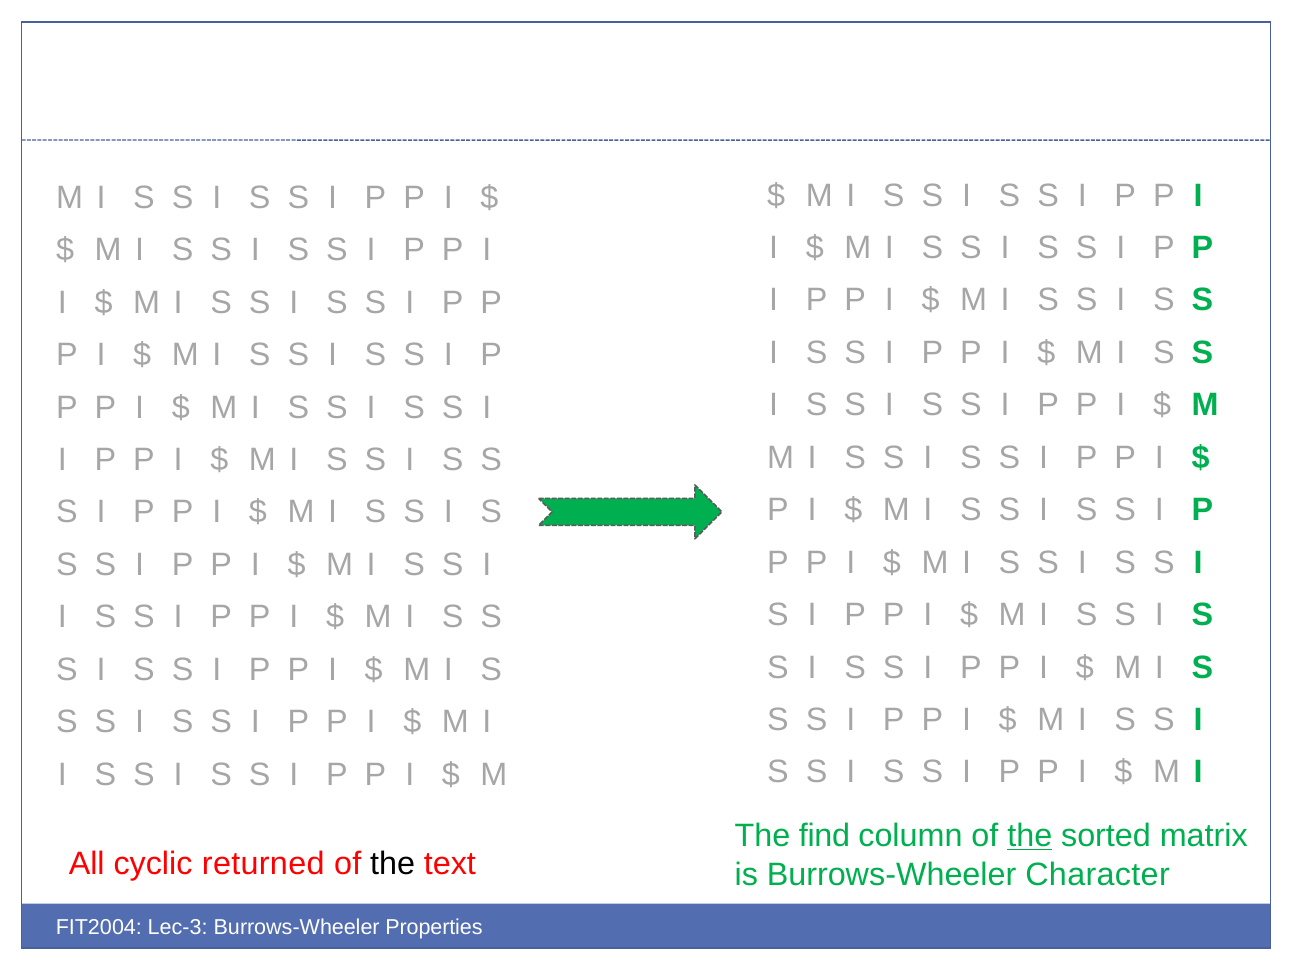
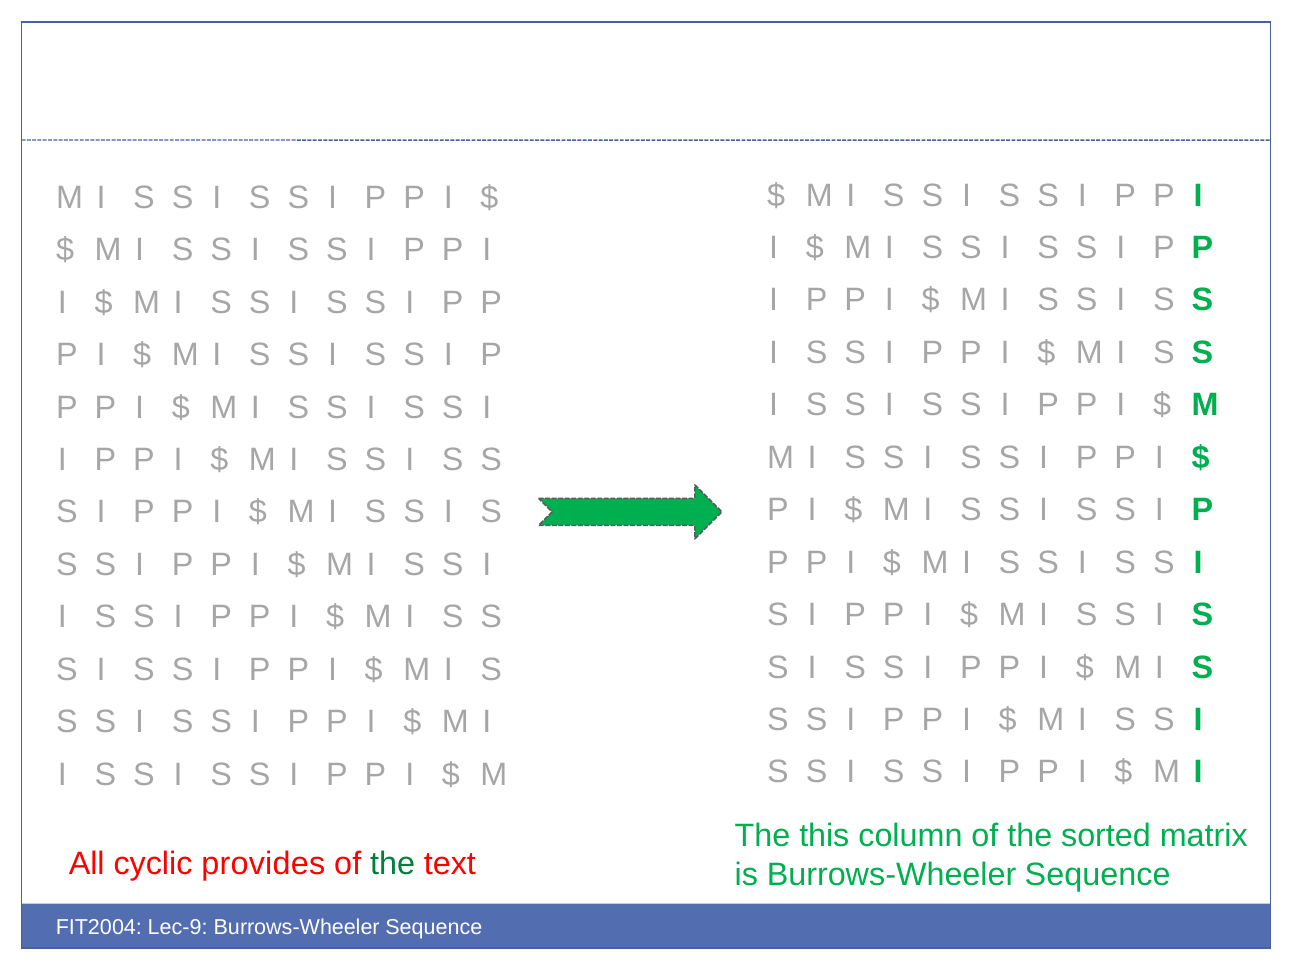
find: find -> this
the at (1030, 835) underline: present -> none
returned: returned -> provides
the at (393, 864) colour: black -> green
is Burrows-Wheeler Character: Character -> Sequence
Lec-3: Lec-3 -> Lec-9
Properties at (434, 927): Properties -> Sequence
